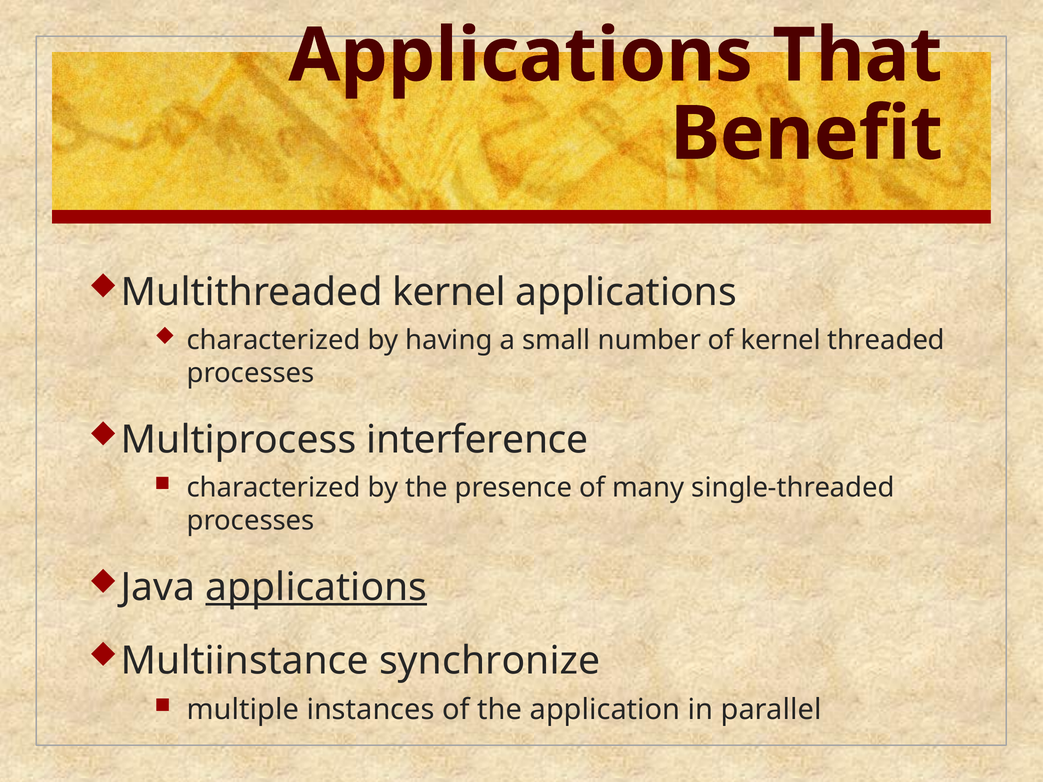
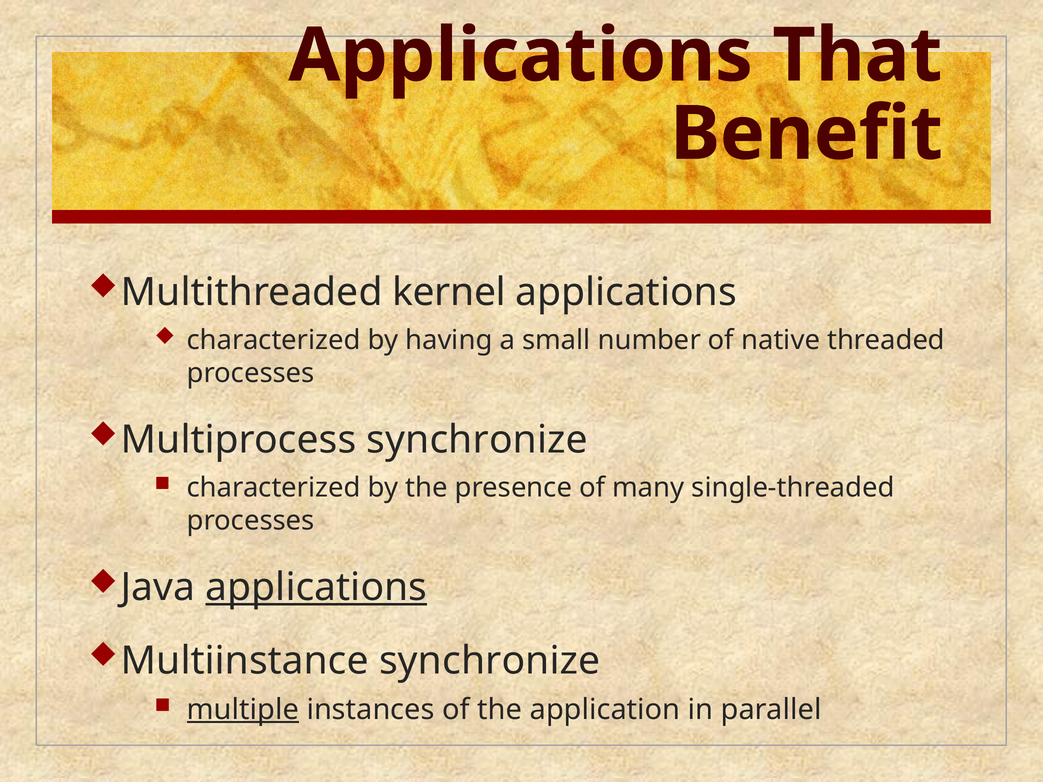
of kernel: kernel -> native
Multiprocess interference: interference -> synchronize
multiple underline: none -> present
